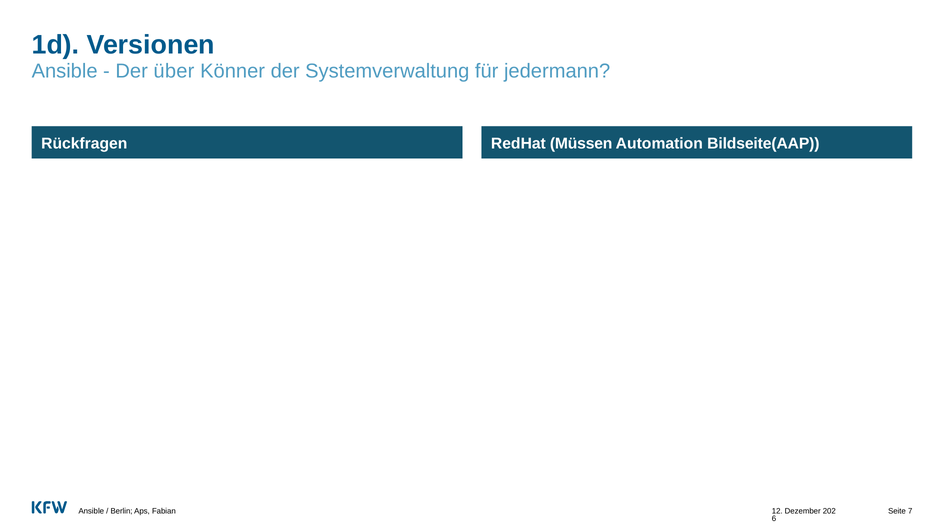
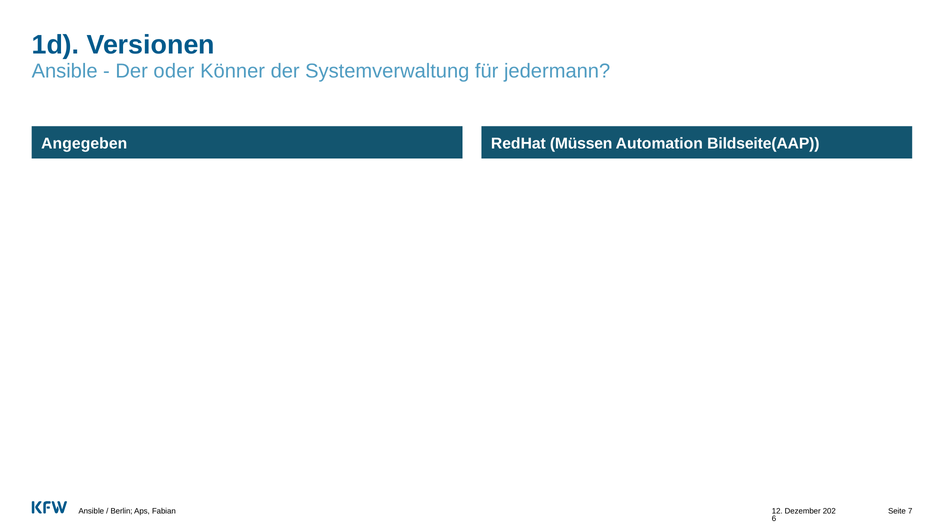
über: über -> oder
Rückfragen: Rückfragen -> Angegeben
